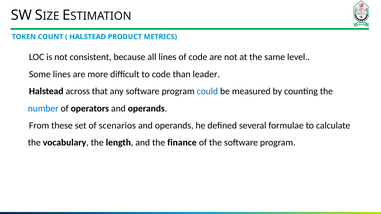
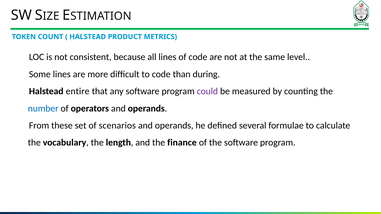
leader: leader -> during
across: across -> entire
could colour: blue -> purple
